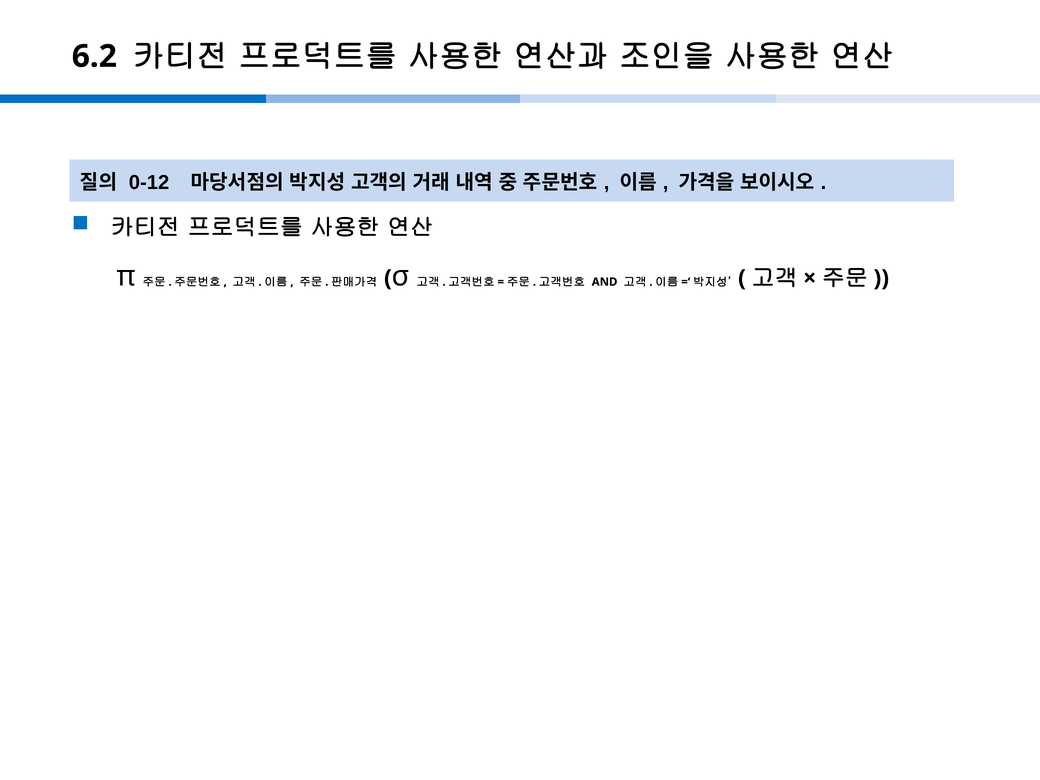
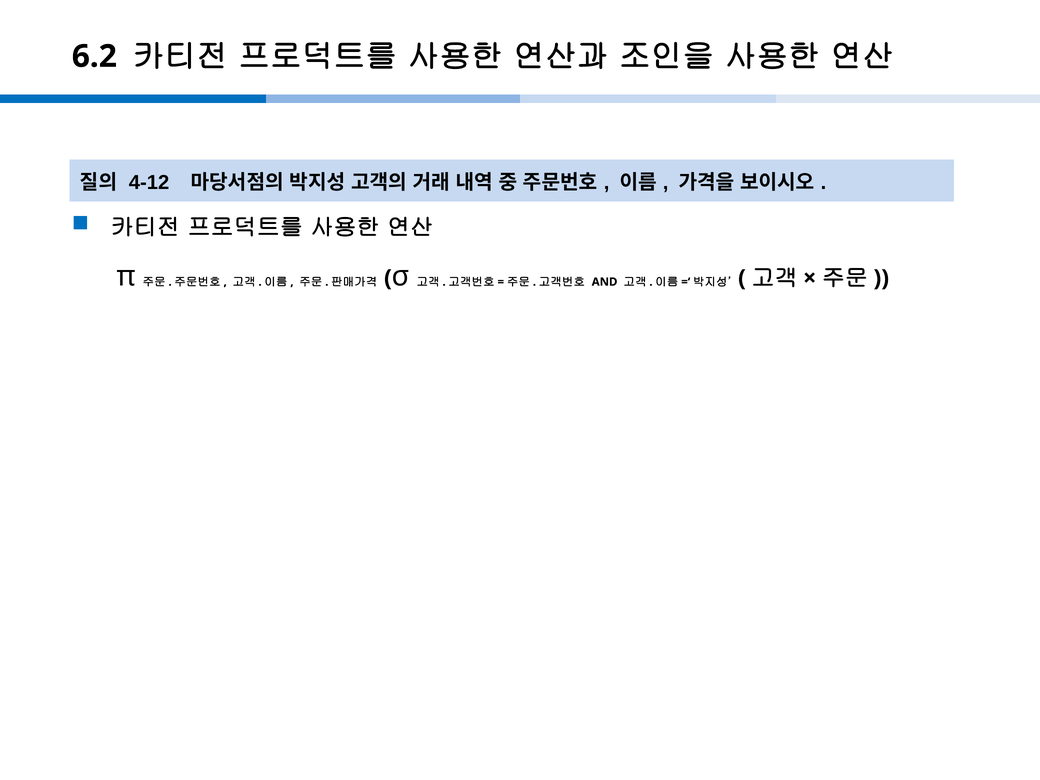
0-12: 0-12 -> 4-12
